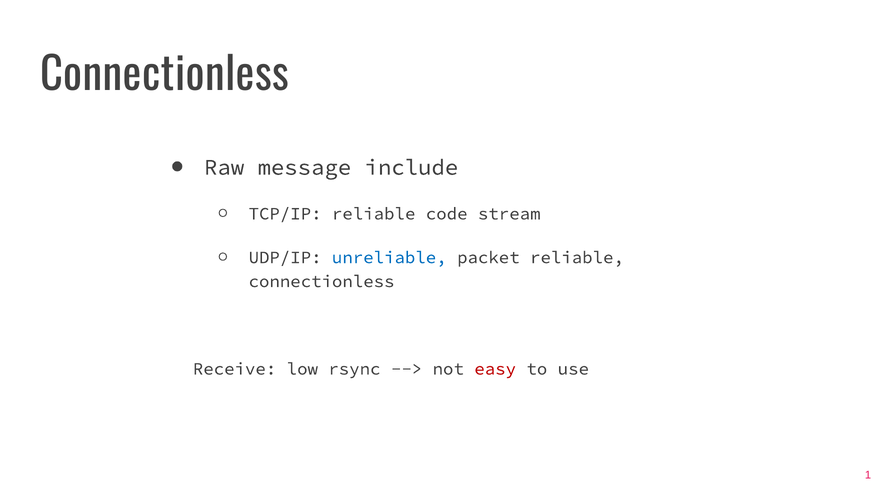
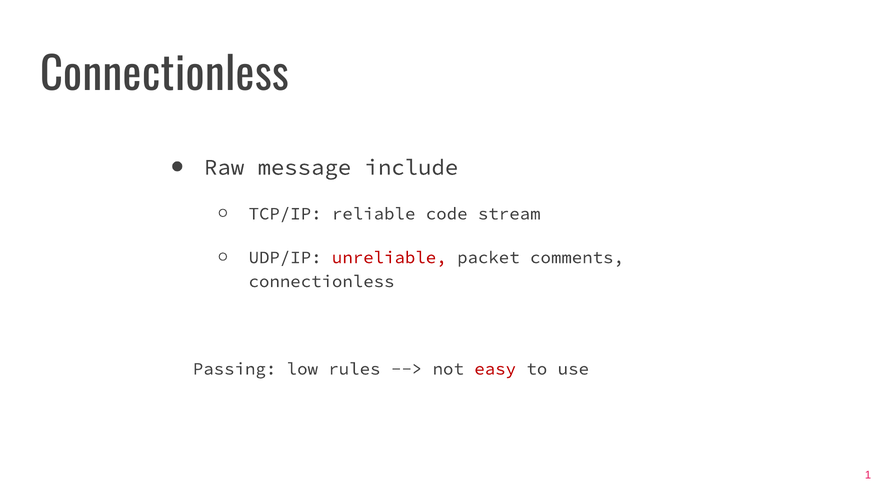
unreliable colour: blue -> red
packet reliable: reliable -> comments
Receive: Receive -> Passing
rsync: rsync -> rules
